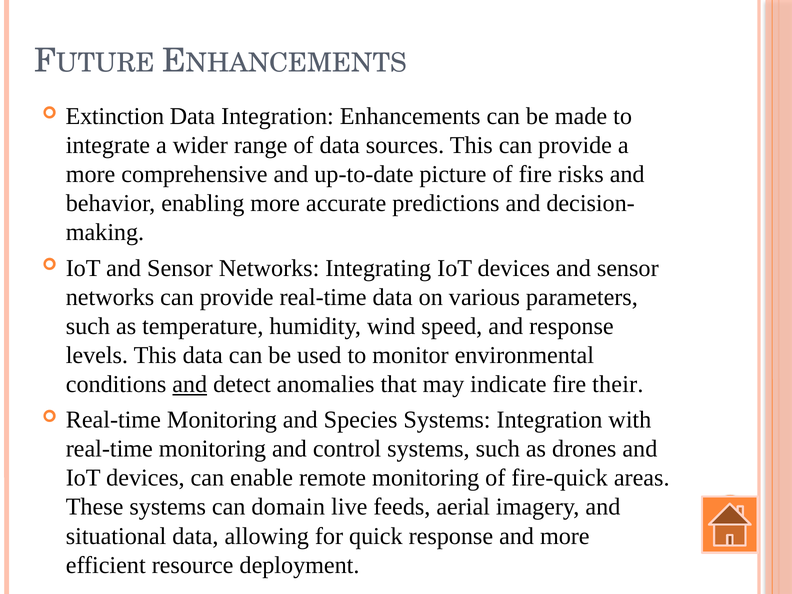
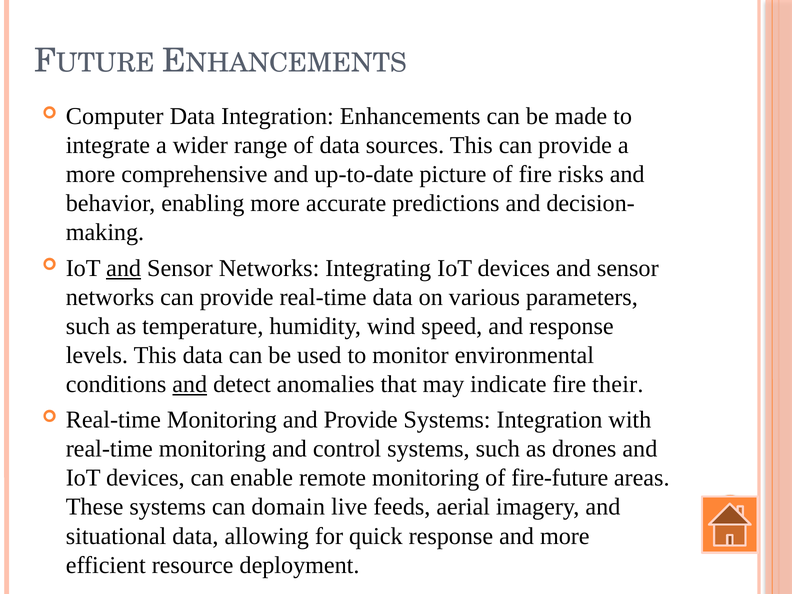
Extinction: Extinction -> Computer
and at (124, 268) underline: none -> present
and Species: Species -> Provide
fire-quick: fire-quick -> fire-future
